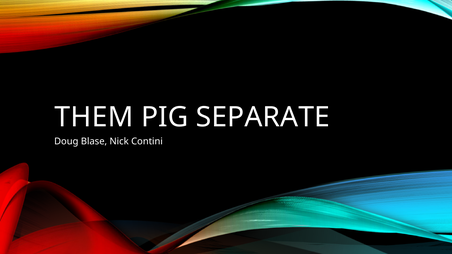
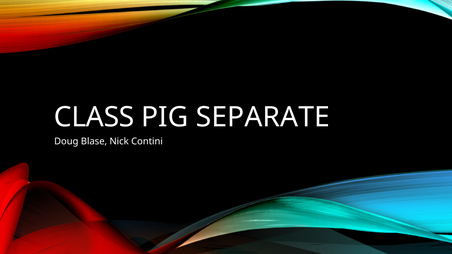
THEM: THEM -> CLASS
